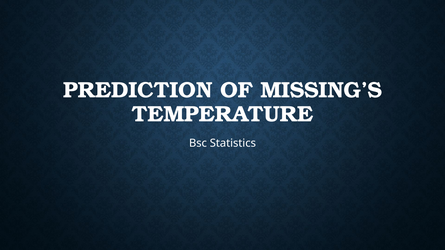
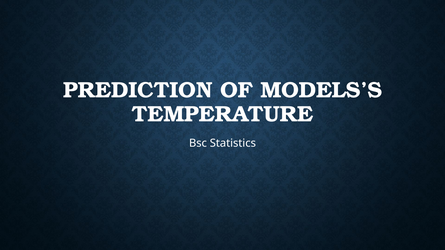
MISSING’S: MISSING’S -> MODELS’S
